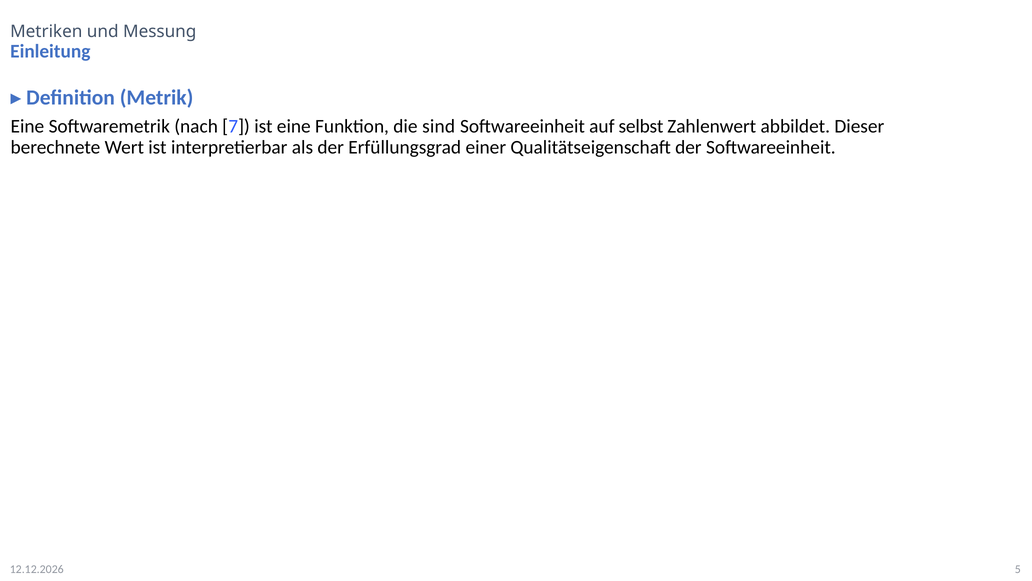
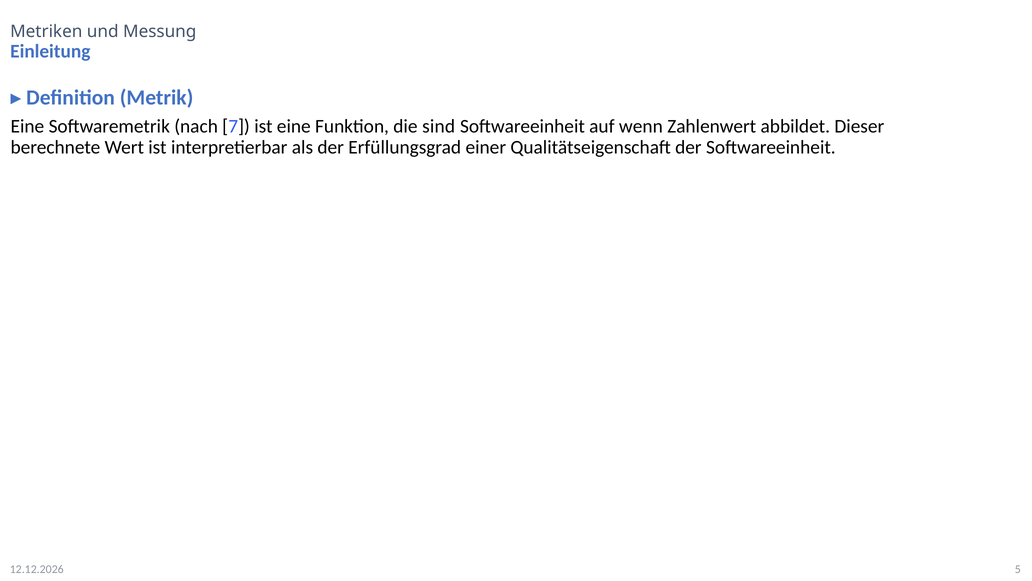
selbst: selbst -> wenn
